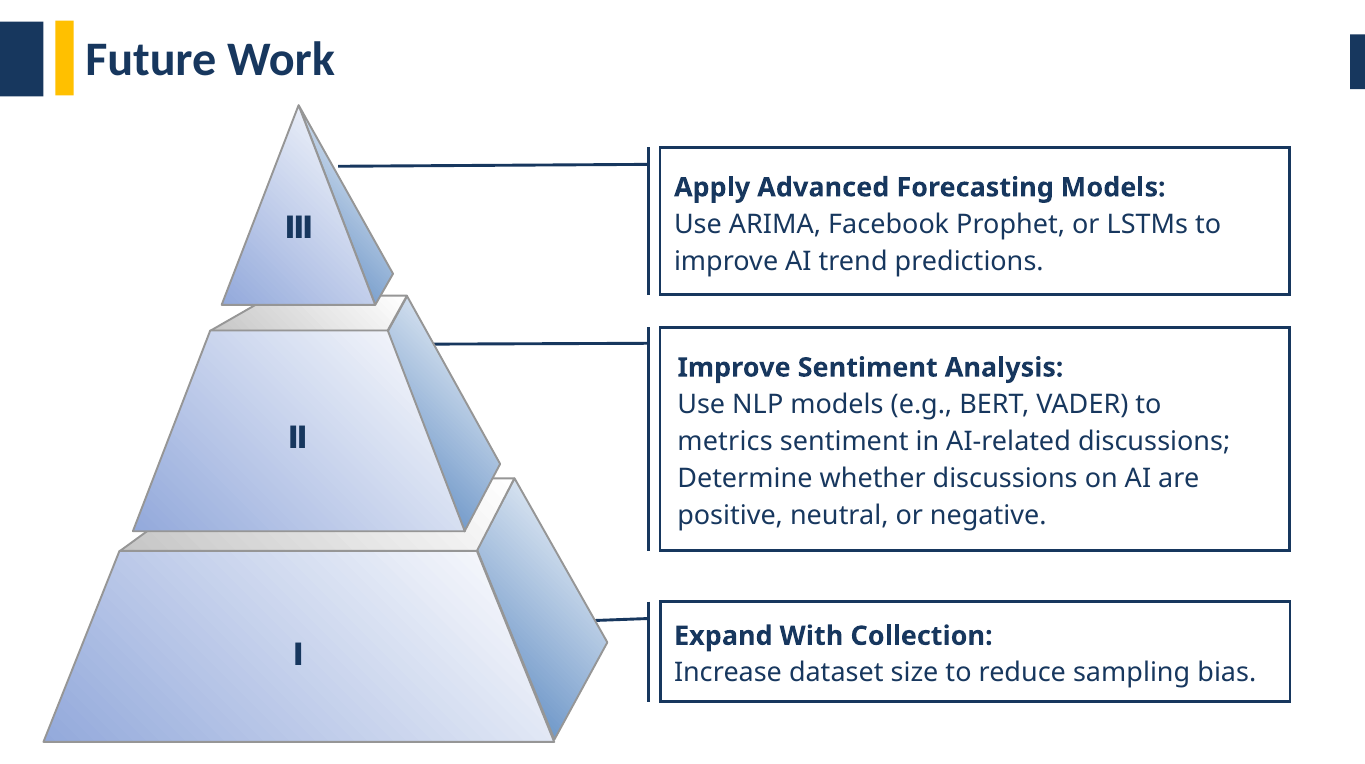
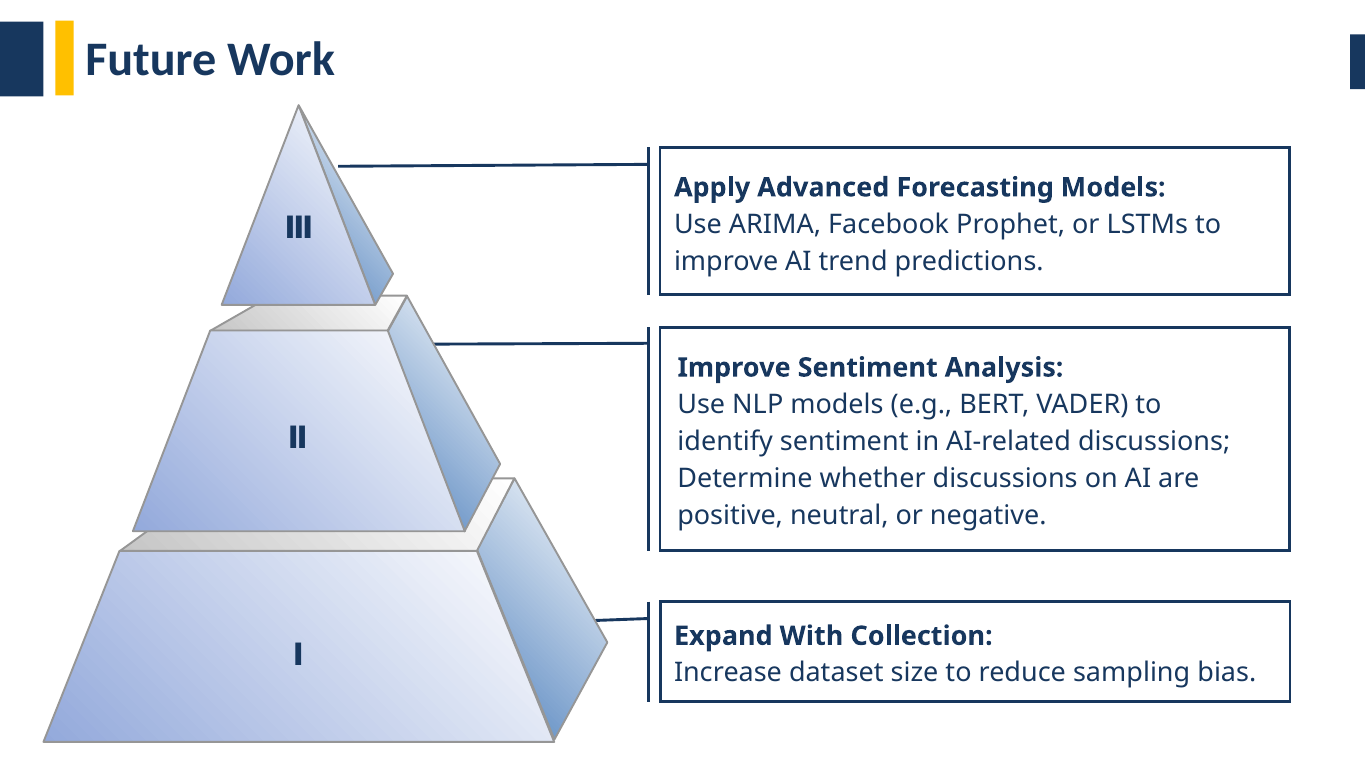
metrics: metrics -> identify
